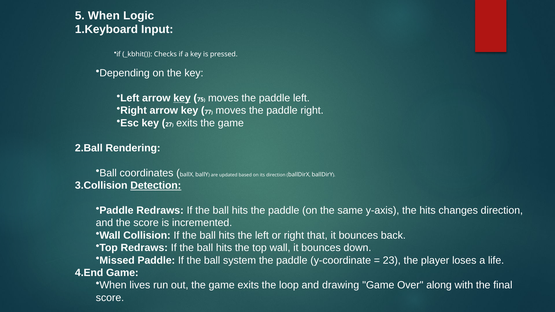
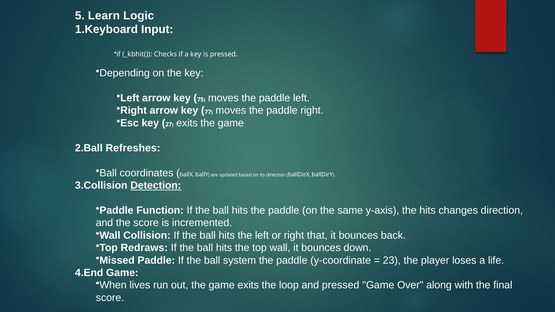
5 When: When -> Learn
key at (182, 98) underline: present -> none
Rendering: Rendering -> Refreshes
Paddle Redraws: Redraws -> Function
and drawing: drawing -> pressed
